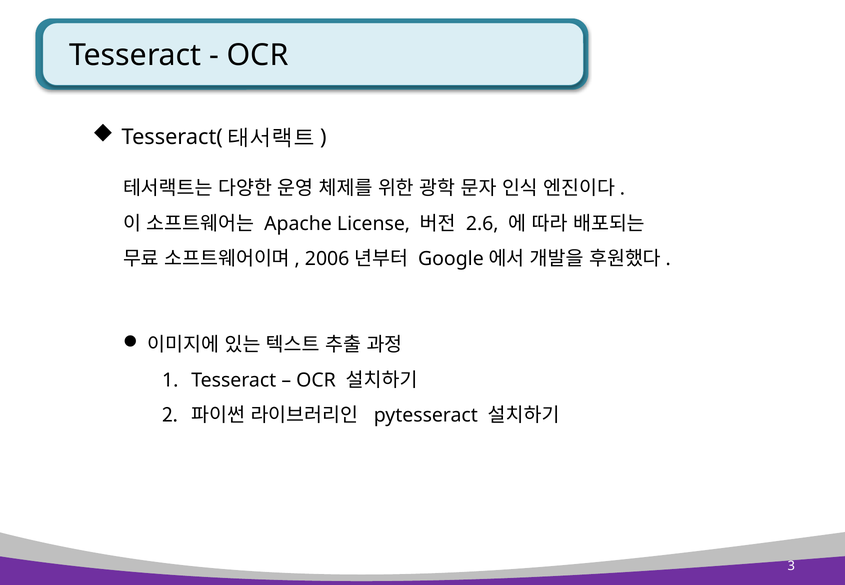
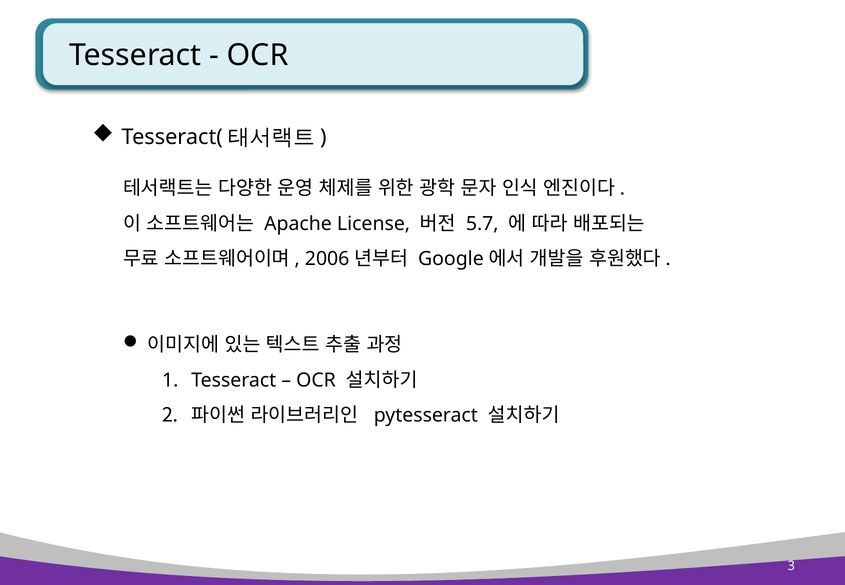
2.6: 2.6 -> 5.7
